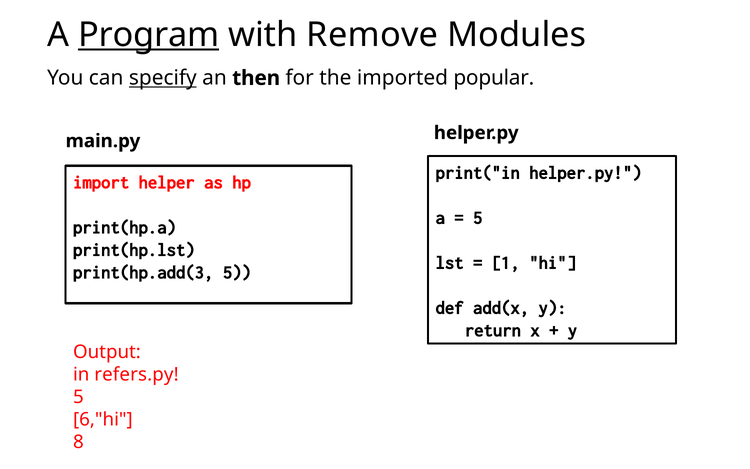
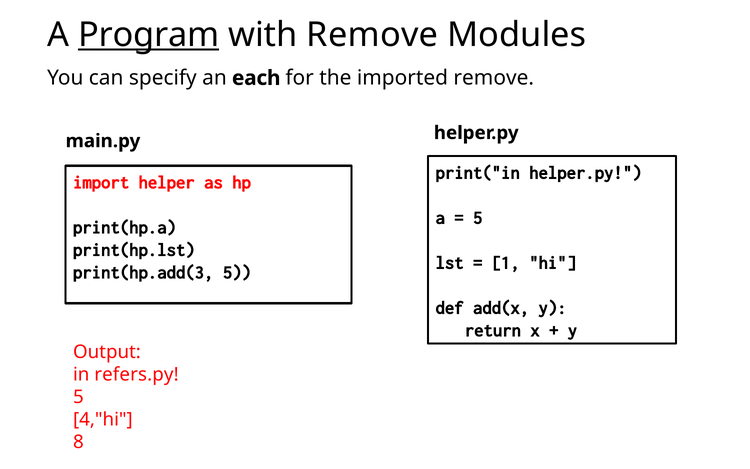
specify underline: present -> none
then: then -> each
imported popular: popular -> remove
6,"hi: 6,"hi -> 4,"hi
